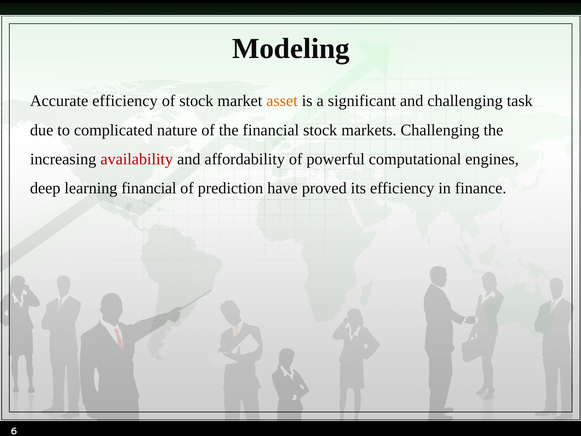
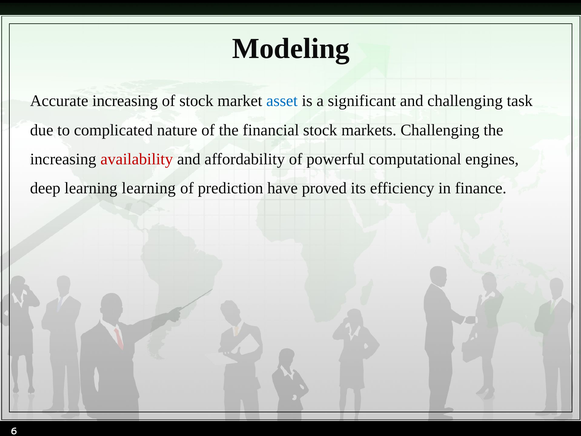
Accurate efficiency: efficiency -> increasing
asset colour: orange -> blue
learning financial: financial -> learning
